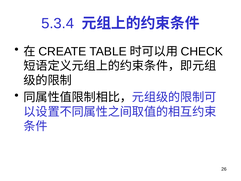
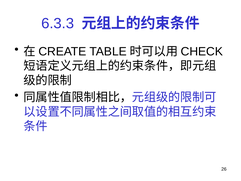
5.3.4: 5.3.4 -> 6.3.3
